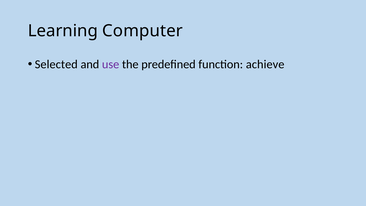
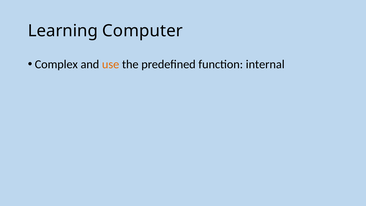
Selected: Selected -> Complex
use colour: purple -> orange
achieve: achieve -> internal
